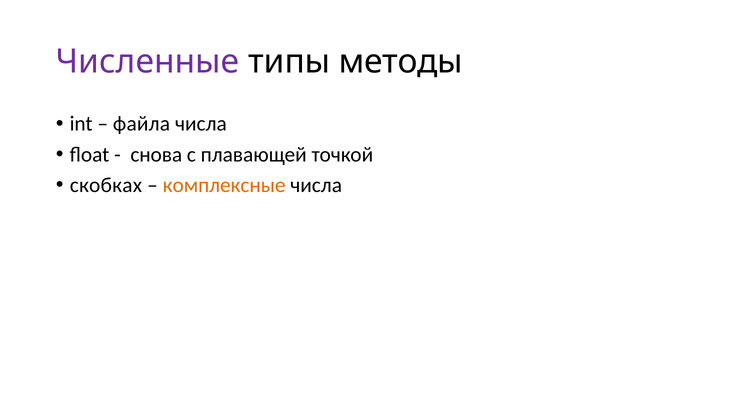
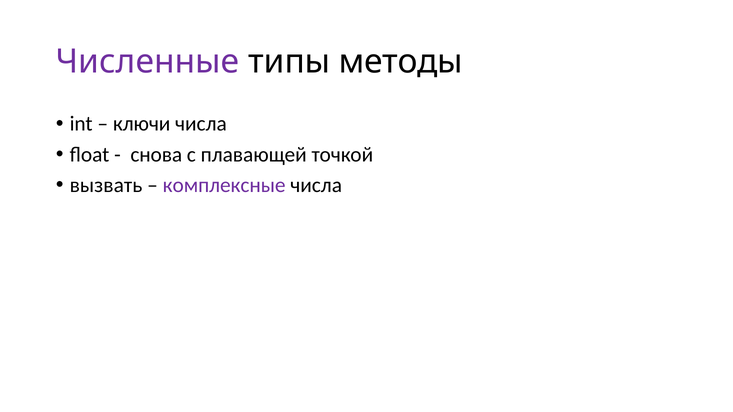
файла: файла -> ключи
скобках: скобках -> вызвать
комплексные colour: orange -> purple
